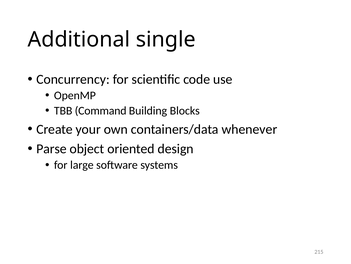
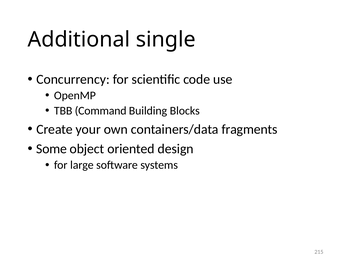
whenever: whenever -> fragments
Parse: Parse -> Some
